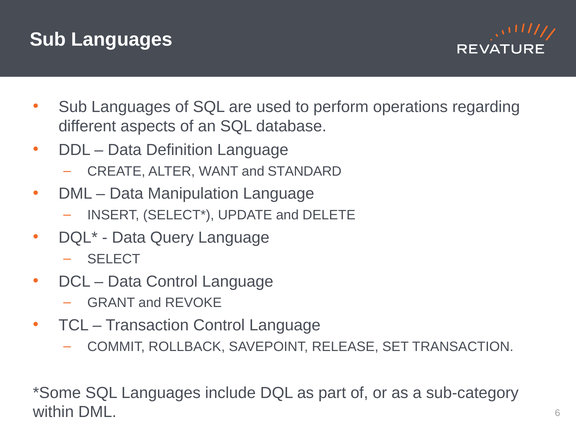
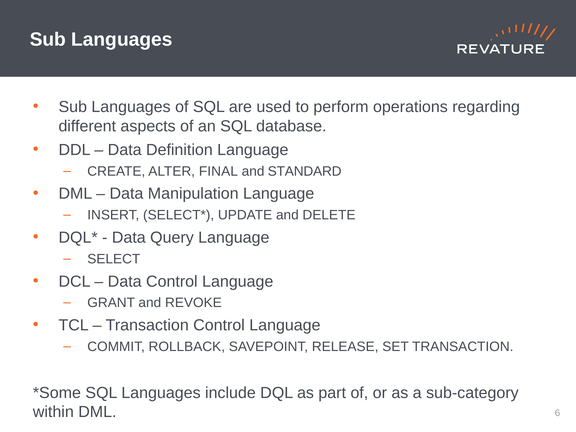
WANT: WANT -> FINAL
